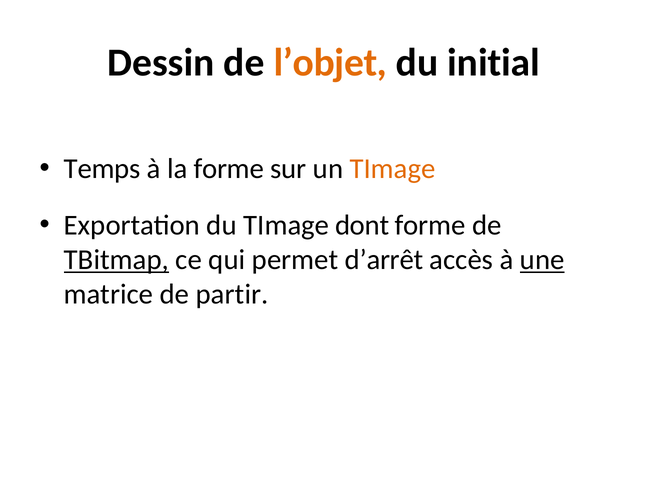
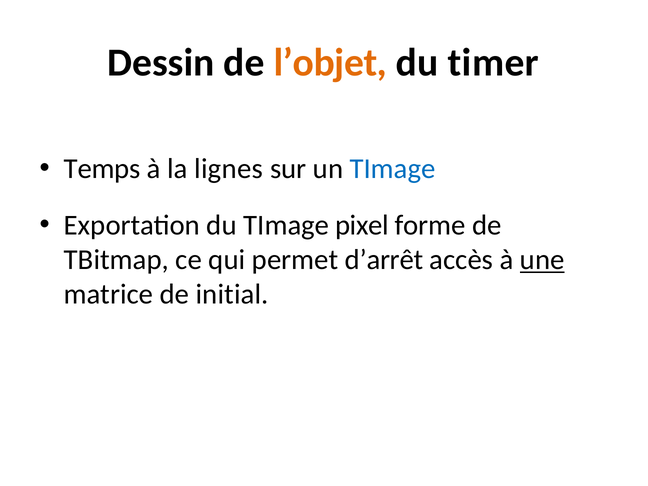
initial: initial -> timer
la forme: forme -> lignes
TImage at (393, 169) colour: orange -> blue
dont: dont -> pixel
TBitmap underline: present -> none
partir: partir -> initial
